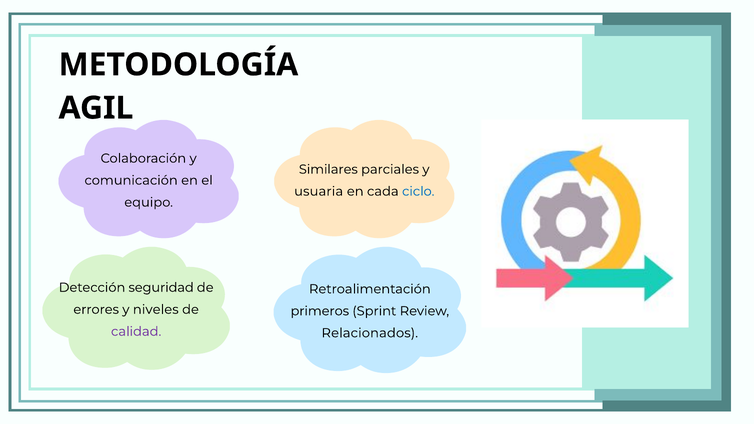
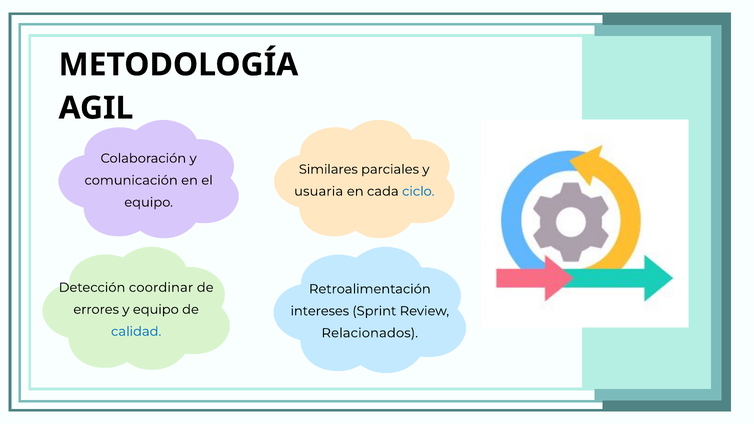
seguridad: seguridad -> coordinar
y niveles: niveles -> equipo
primeros: primeros -> intereses
calidad colour: purple -> blue
